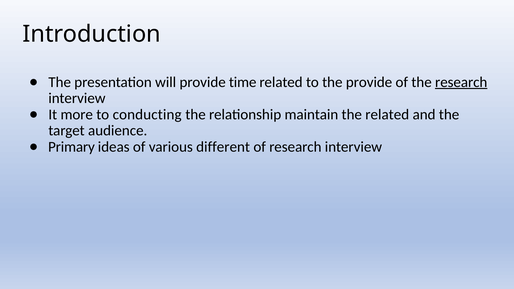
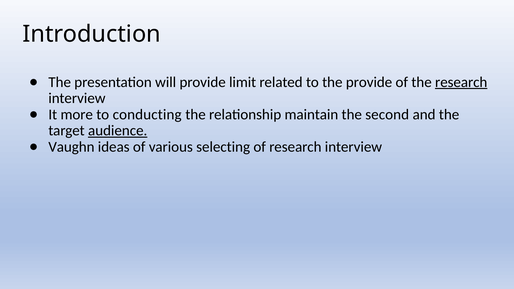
time: time -> limit
the related: related -> second
audience underline: none -> present
Primary: Primary -> Vaughn
different: different -> selecting
